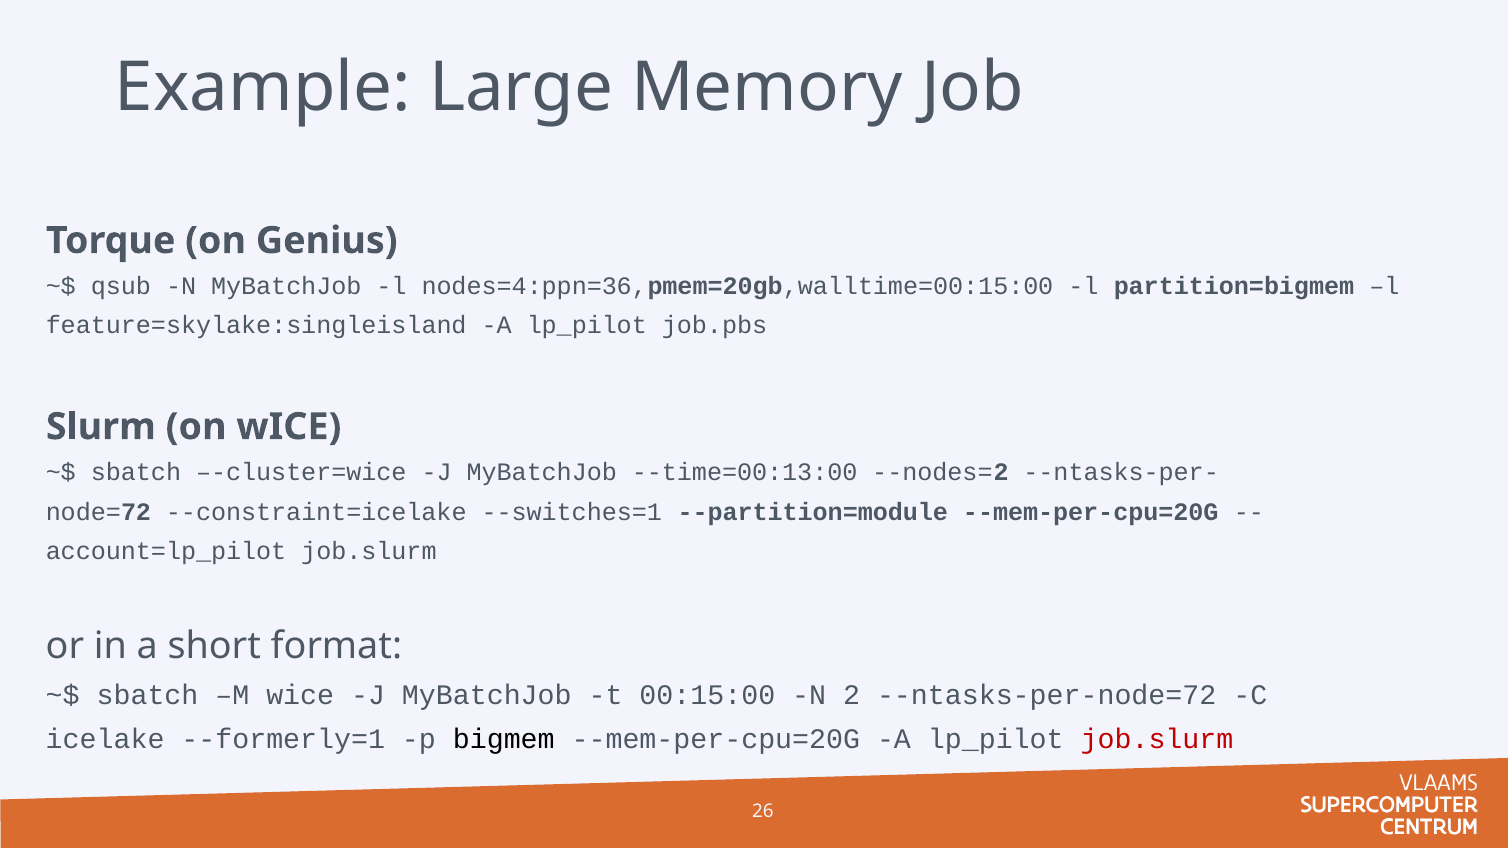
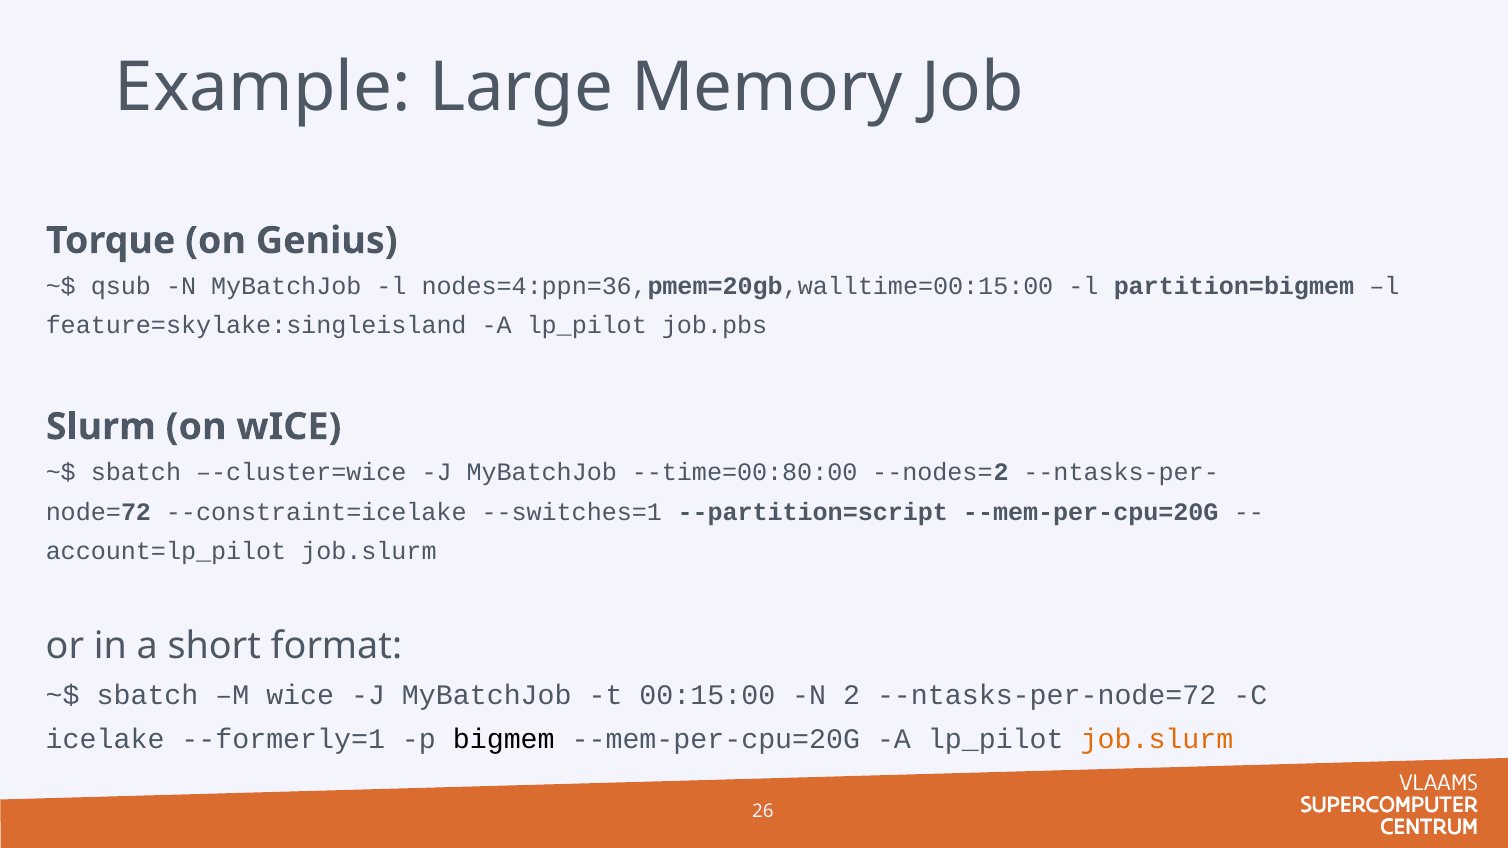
--time=00:13:00: --time=00:13:00 -> --time=00:80:00
--partition=module: --partition=module -> --partition=script
job.slurm at (1157, 739) colour: red -> orange
